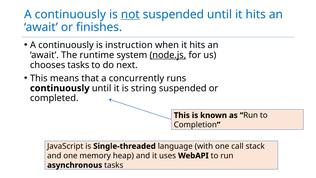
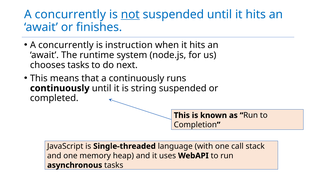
continuously at (70, 14): continuously -> concurrently
continuously at (66, 45): continuously -> concurrently
node.js underline: present -> none
a concurrently: concurrently -> continuously
